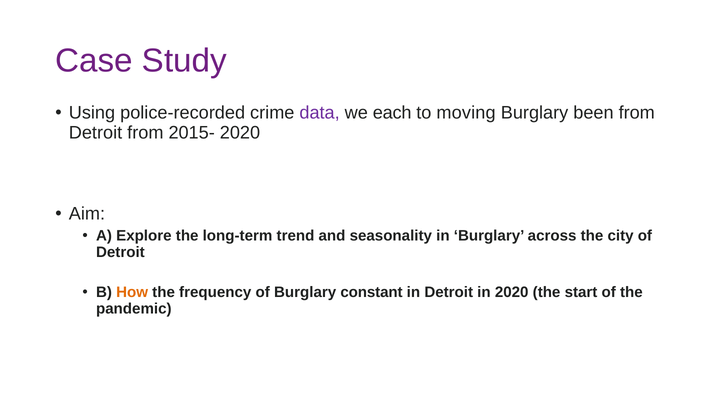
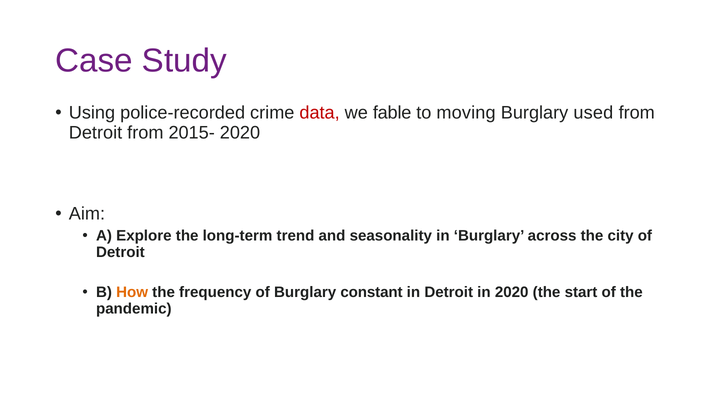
data colour: purple -> red
each: each -> fable
been: been -> used
